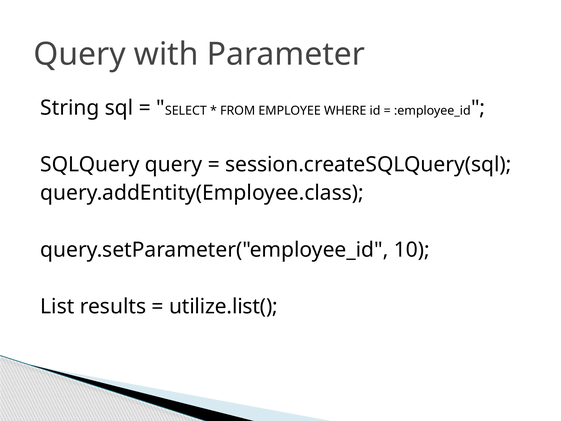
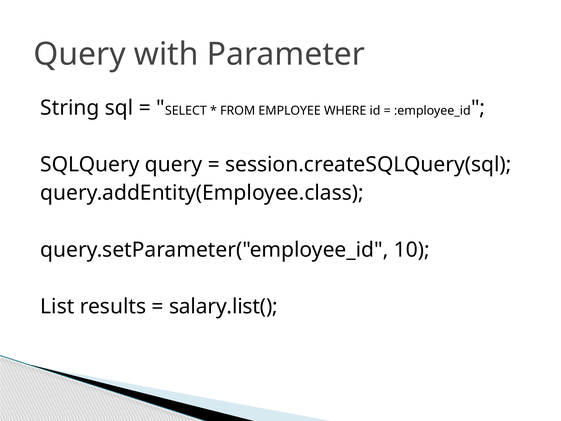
utilize.list(: utilize.list( -> salary.list(
